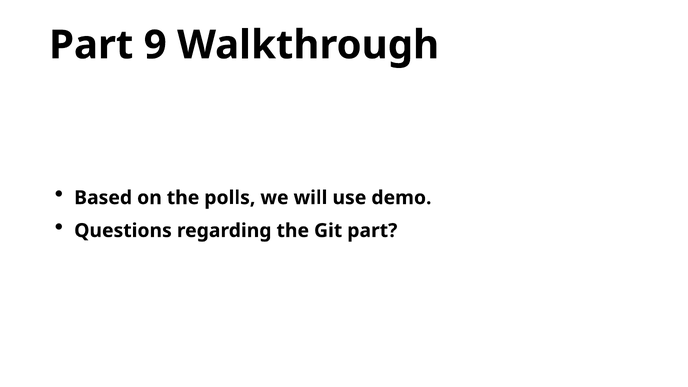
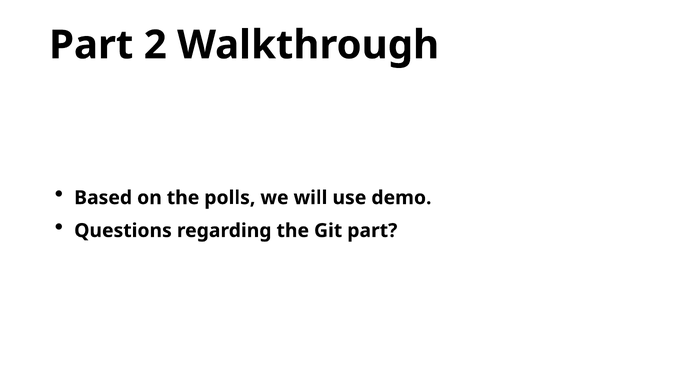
9: 9 -> 2
